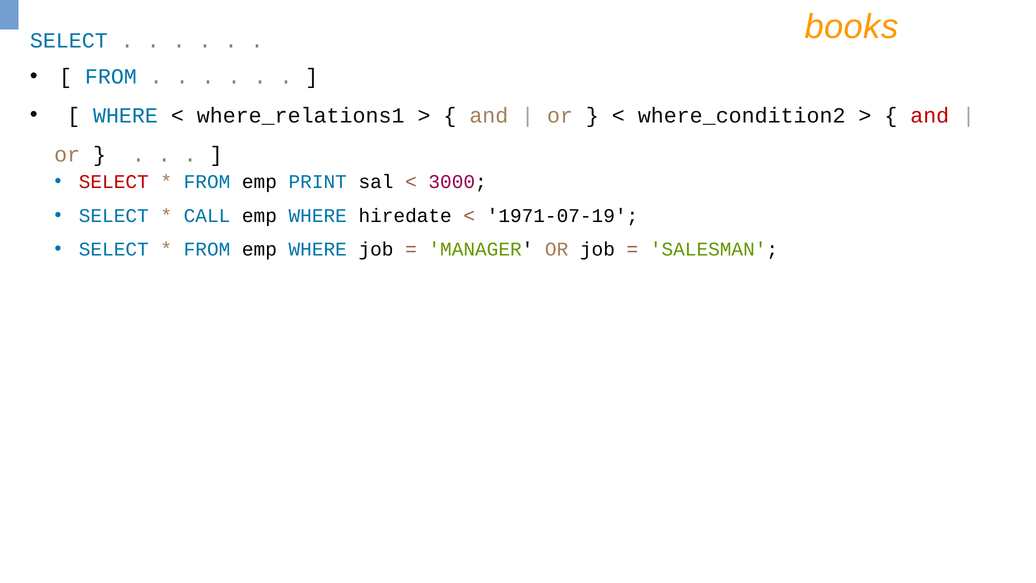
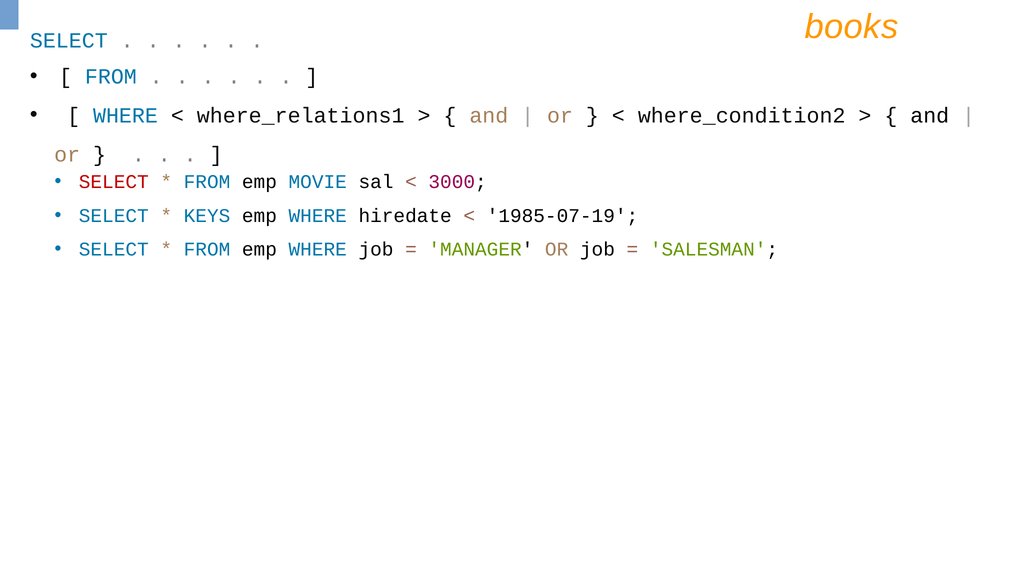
and at (930, 116) colour: red -> black
PRINT: PRINT -> MOVIE
CALL: CALL -> KEYS
1971-07-19: 1971-07-19 -> 1985-07-19
